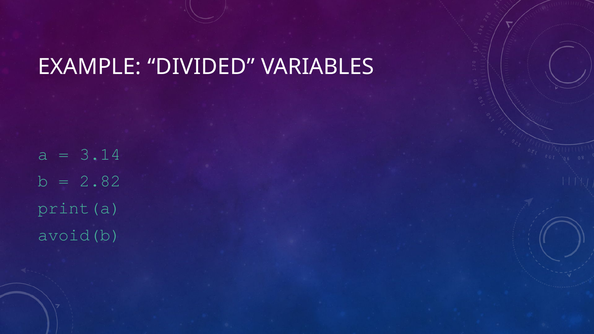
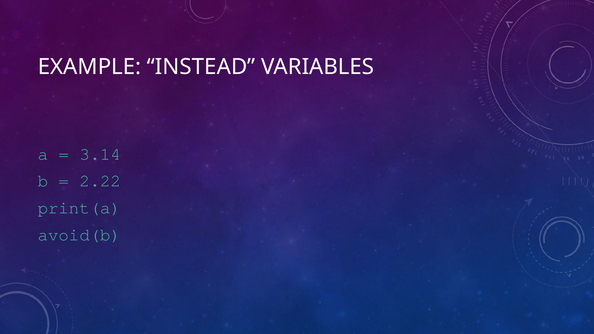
DIVIDED: DIVIDED -> INSTEAD
2.82: 2.82 -> 2.22
